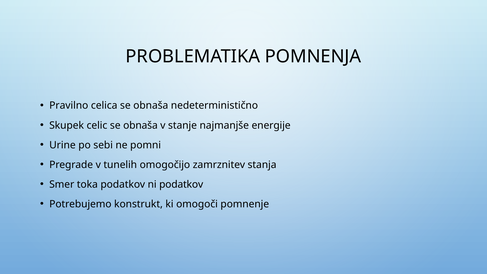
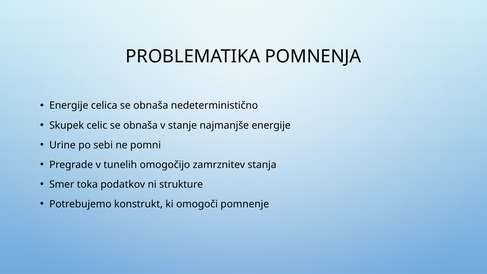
Pravilno at (69, 106): Pravilno -> Energije
ni podatkov: podatkov -> strukture
